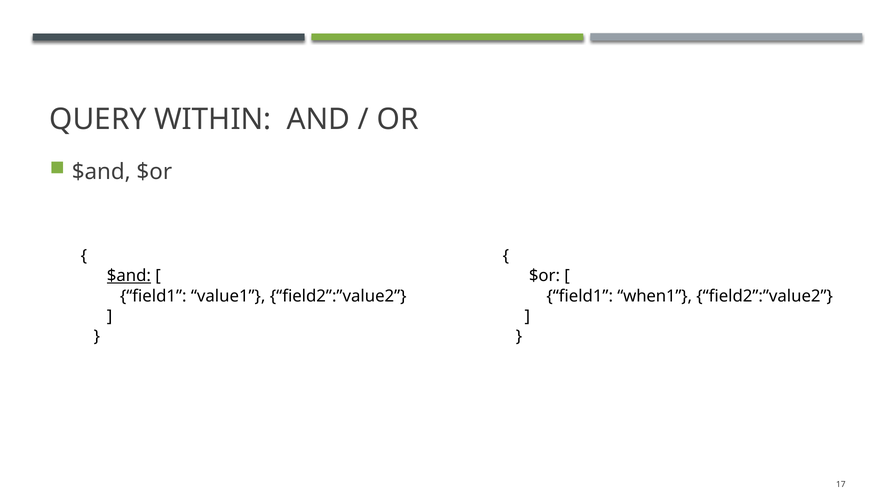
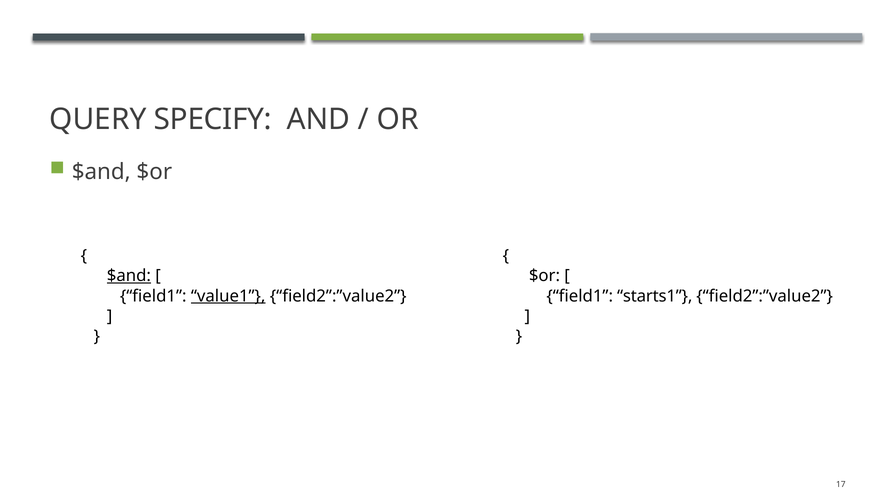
WITHIN: WITHIN -> SPECIFY
value1 underline: none -> present
when1: when1 -> starts1
